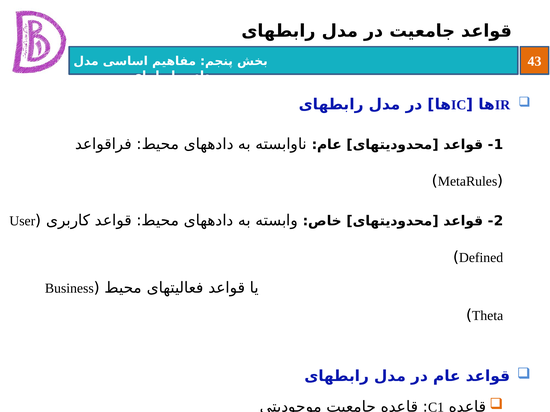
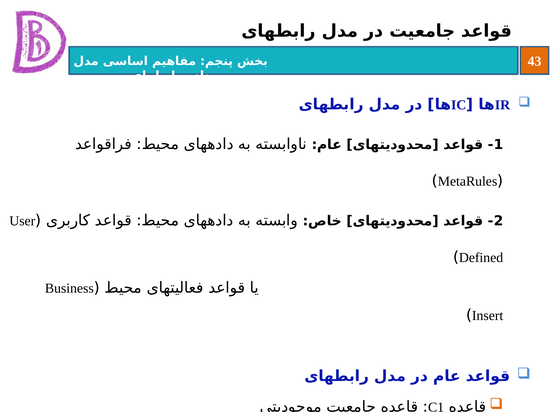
Theta: Theta -> Insert
